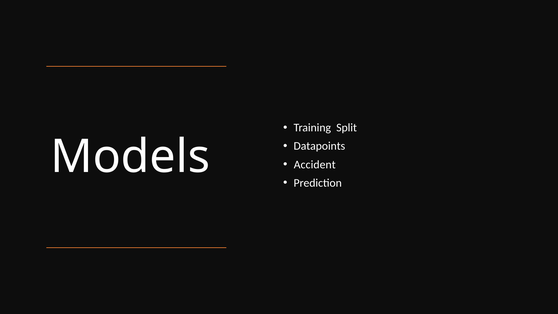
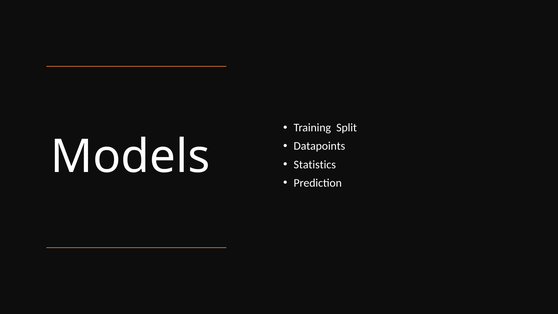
Accident: Accident -> Statistics
